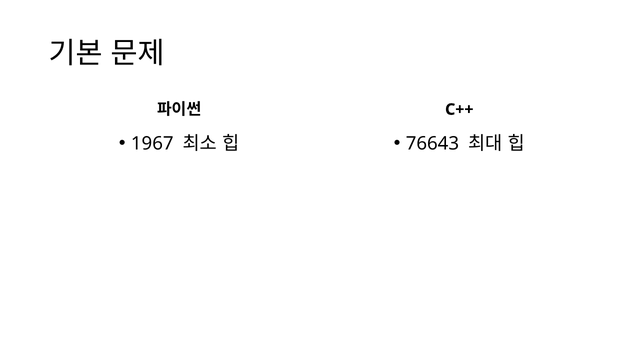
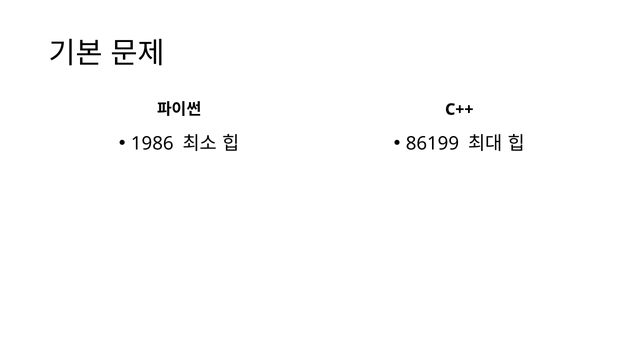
1967: 1967 -> 1986
76643: 76643 -> 86199
